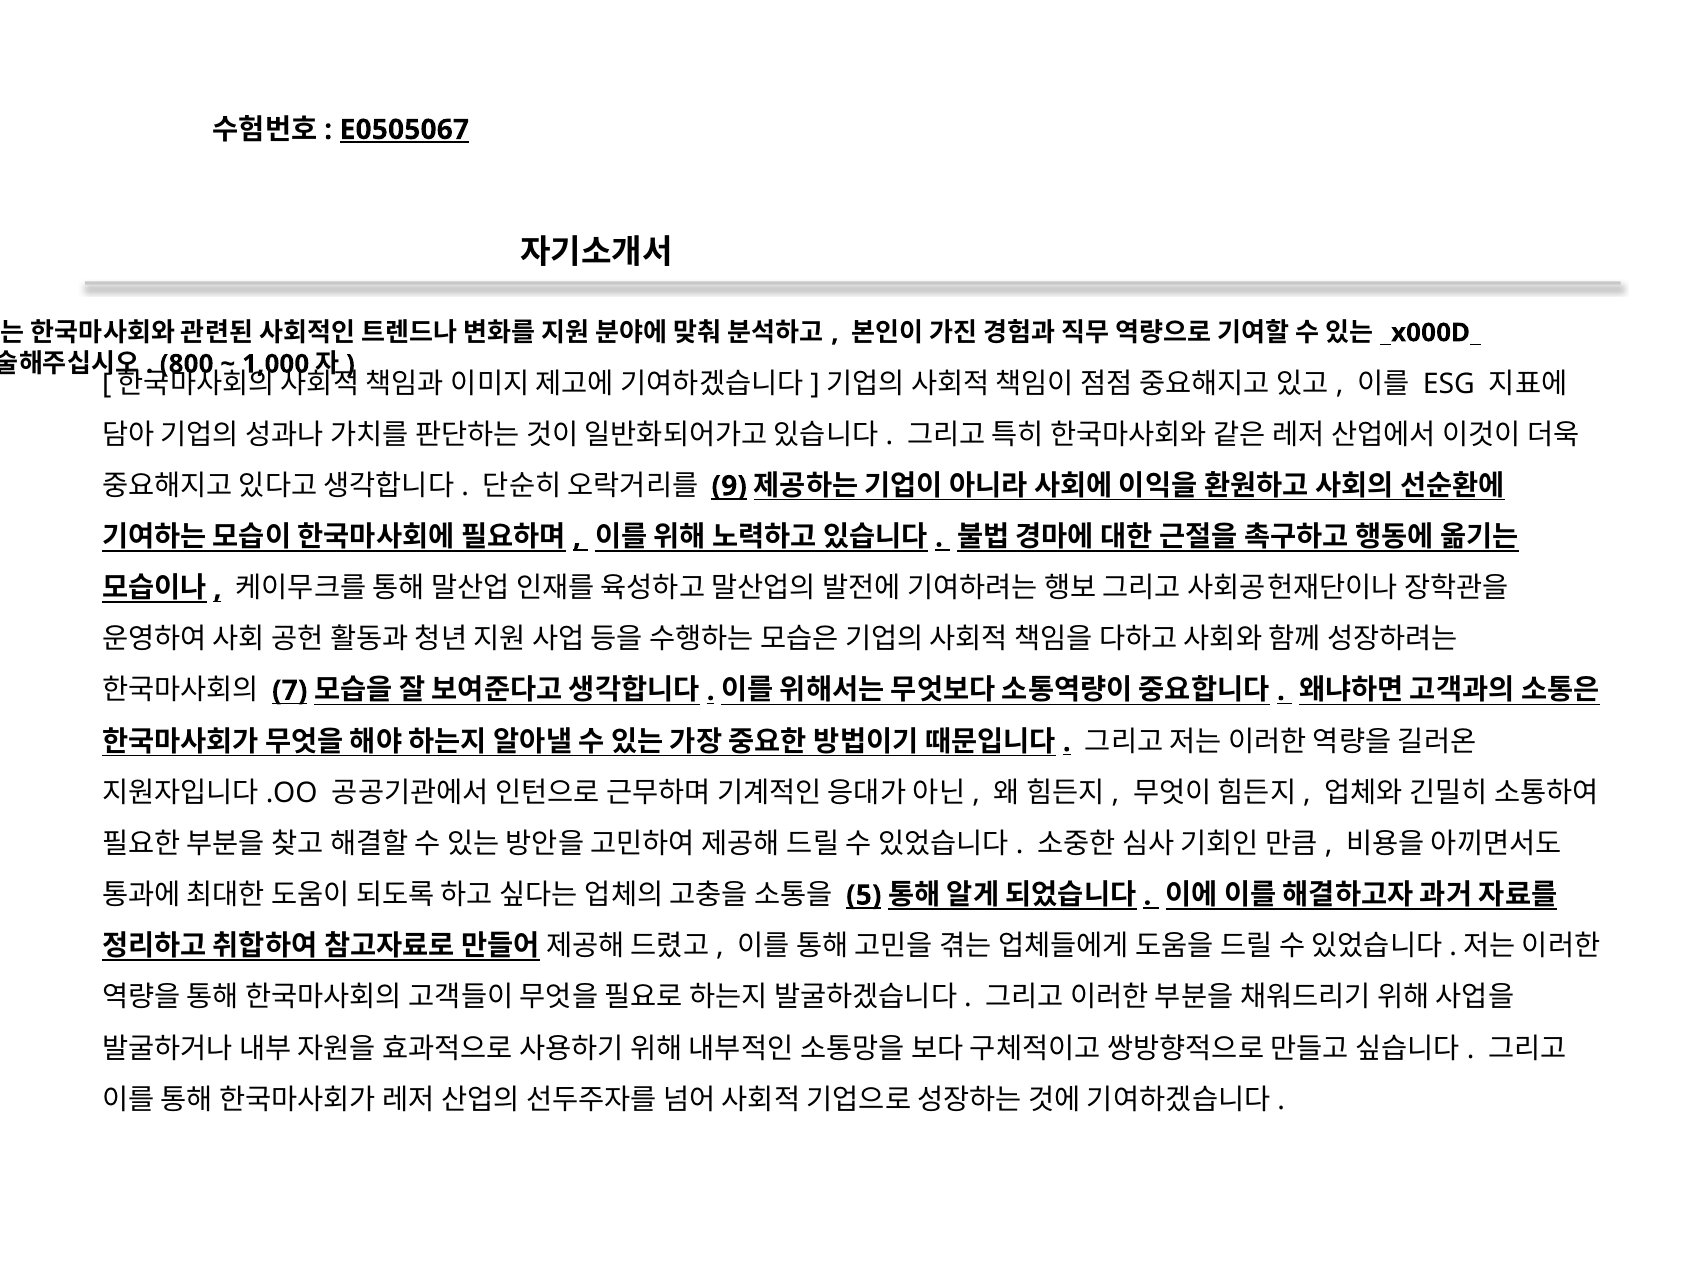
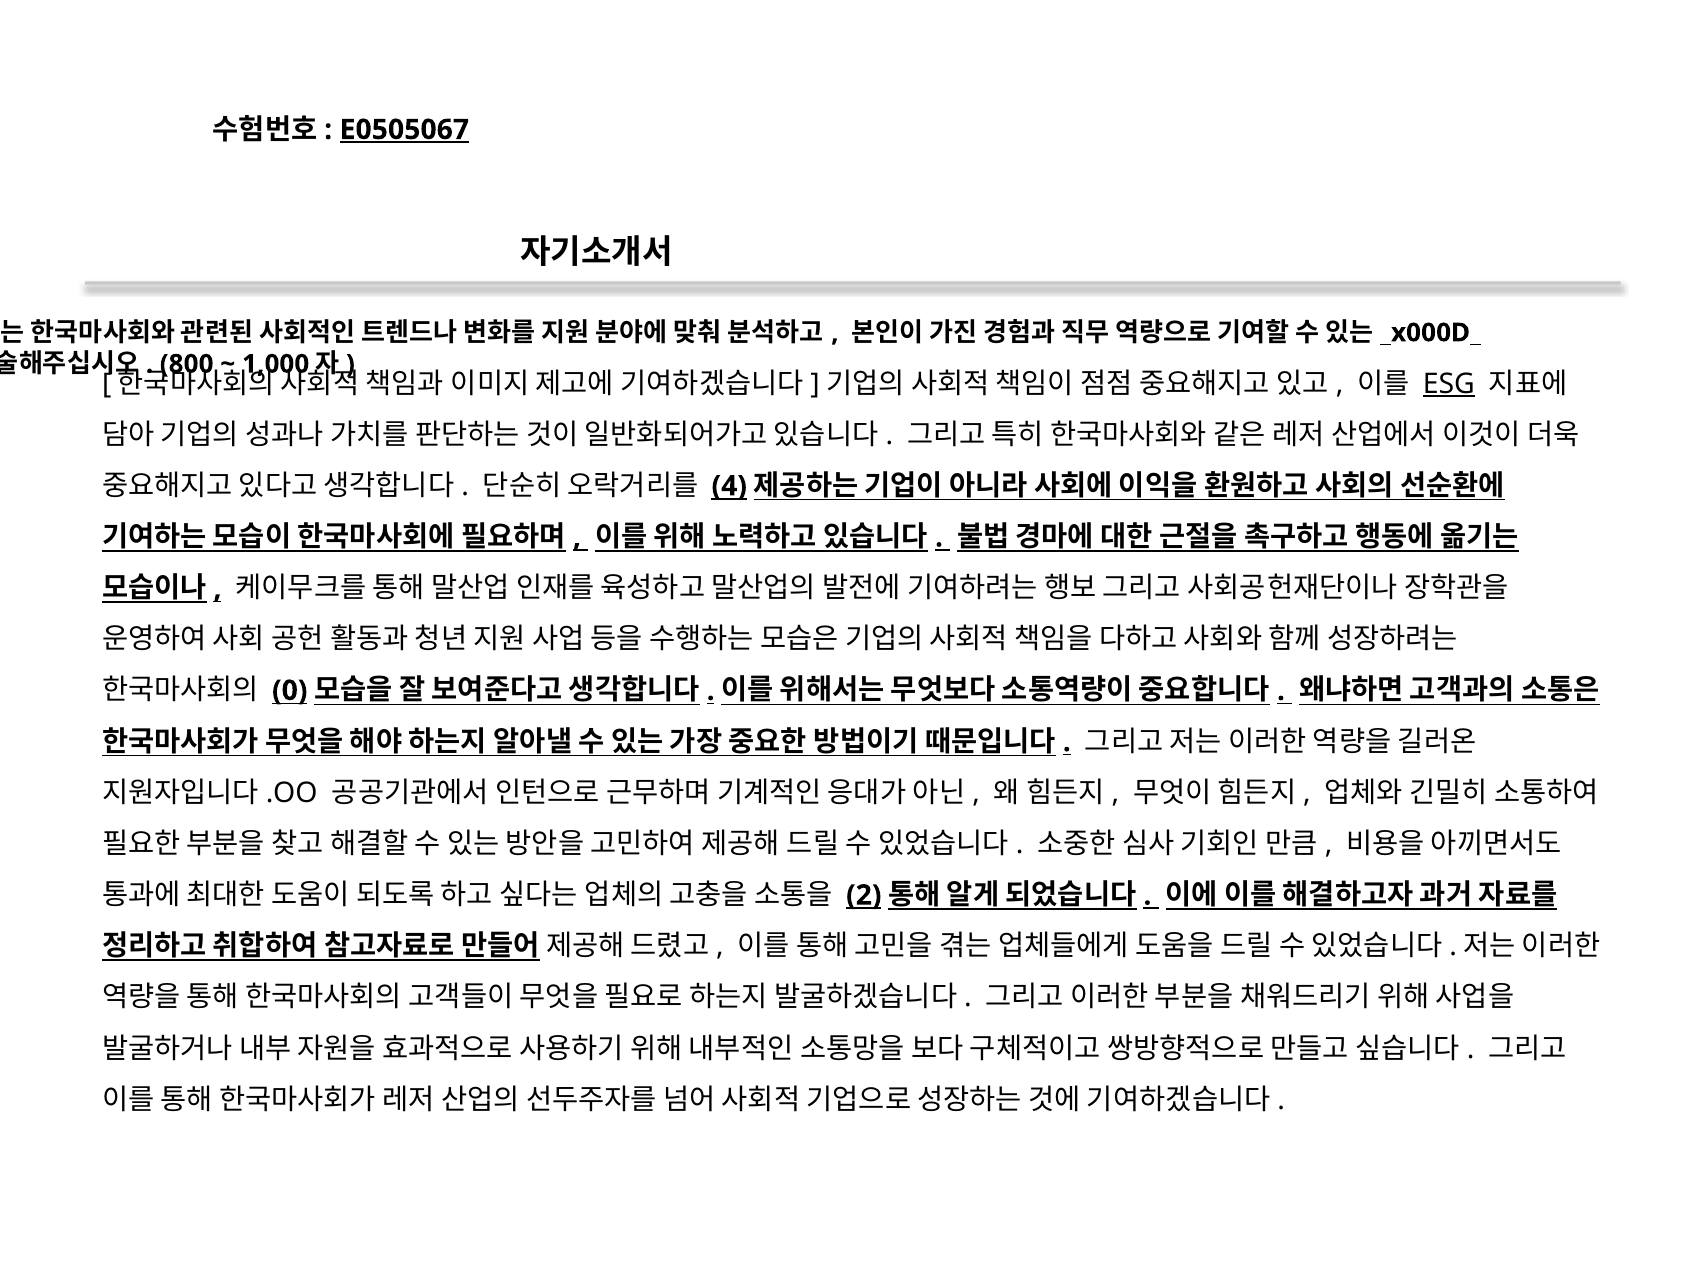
ESG underline: none -> present
9: 9 -> 4
7: 7 -> 0
5: 5 -> 2
